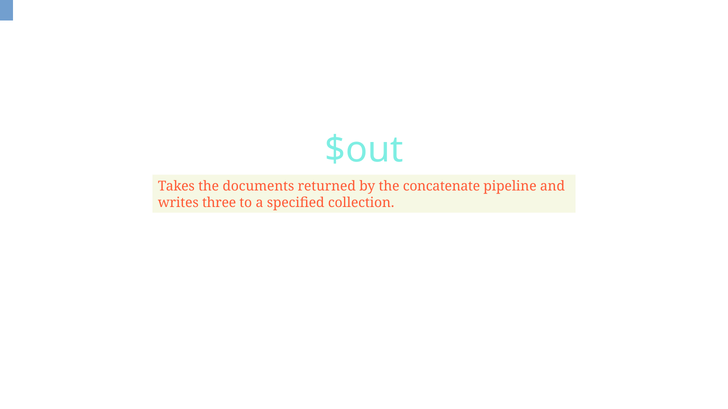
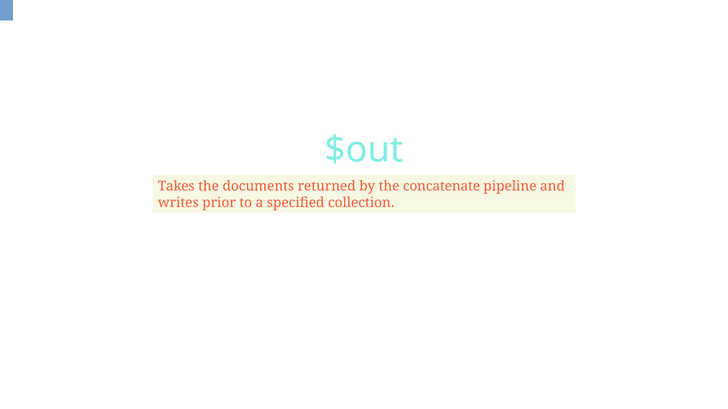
three: three -> prior
